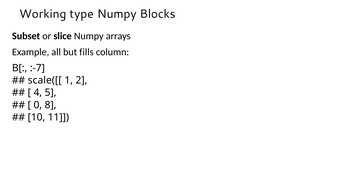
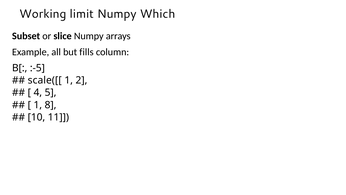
type: type -> limit
Blocks: Blocks -> Which
:-7: :-7 -> :-5
0 at (38, 105): 0 -> 1
